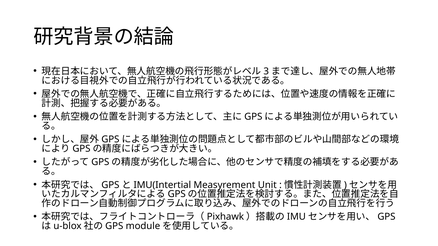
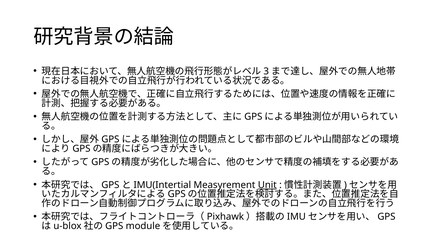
Unit underline: none -> present
